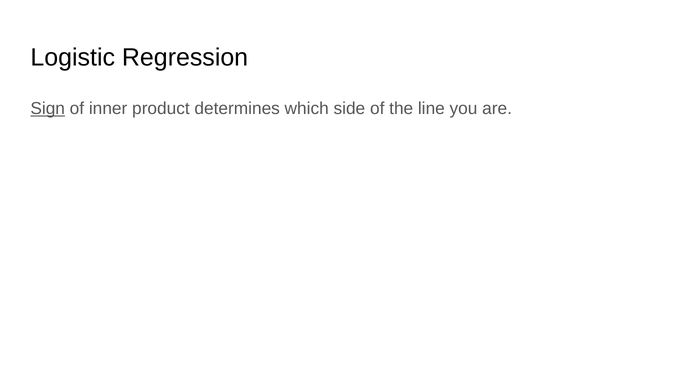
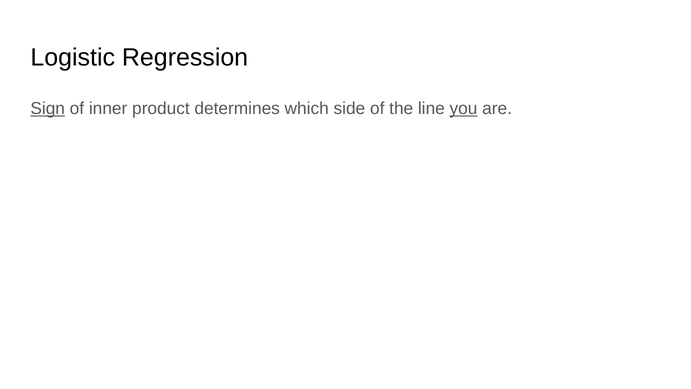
you underline: none -> present
